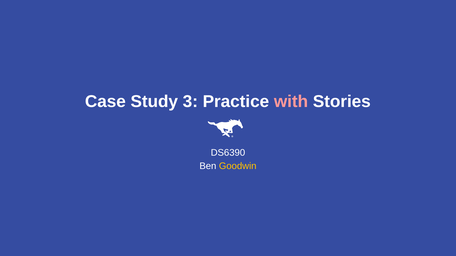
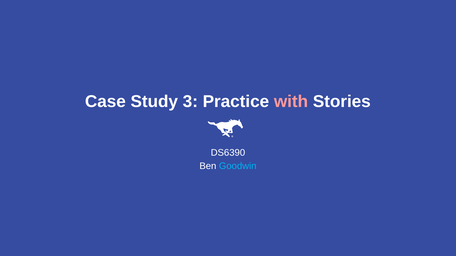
Goodwin colour: yellow -> light blue
